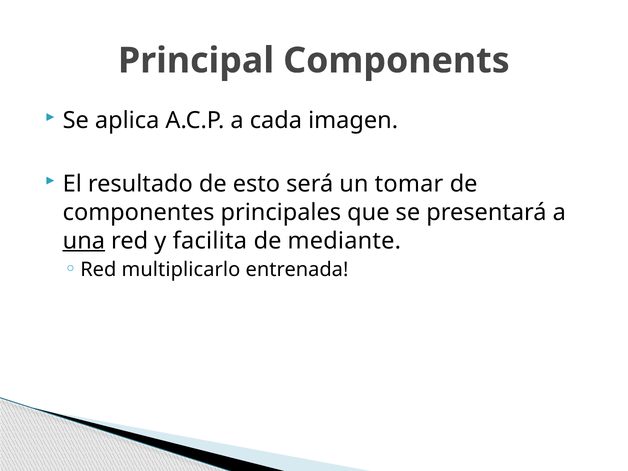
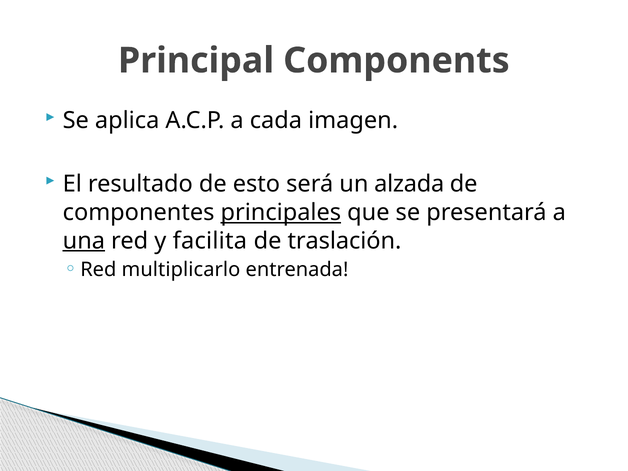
tomar: tomar -> alzada
principales underline: none -> present
mediante: mediante -> traslación
